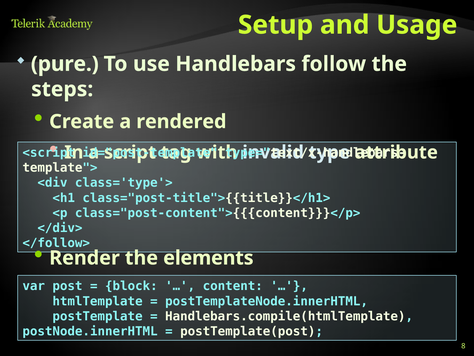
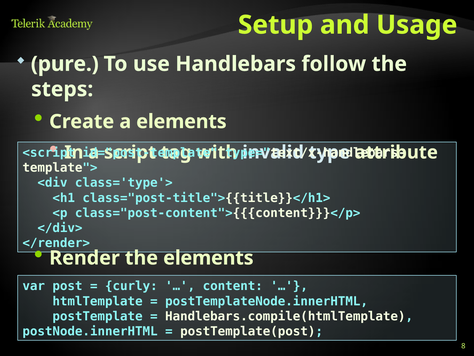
a rendered: rendered -> elements
</follow>: </follow> -> </render>
block: block -> curly
